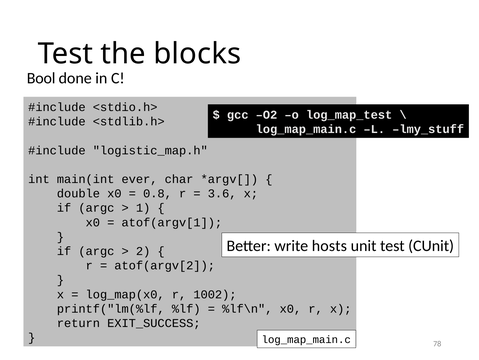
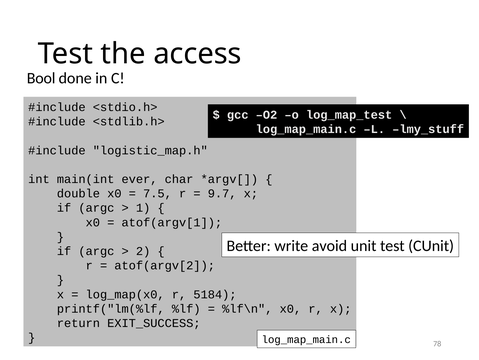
blocks: blocks -> access
0.8: 0.8 -> 7.5
3.6: 3.6 -> 9.7
hosts: hosts -> avoid
1002: 1002 -> 5184
